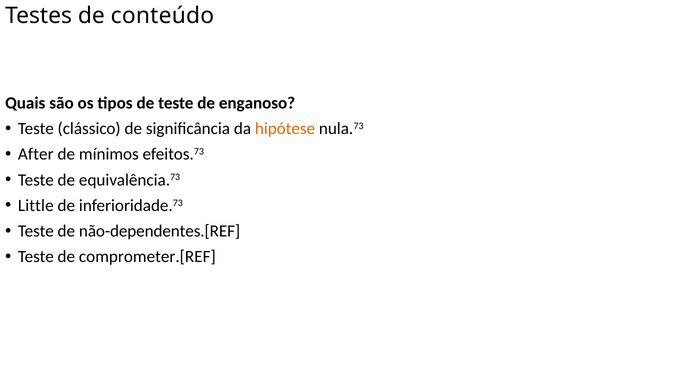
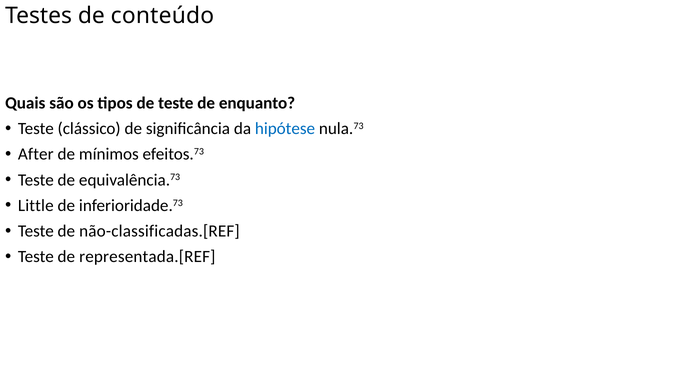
enganoso: enganoso -> enquanto
hipótese colour: orange -> blue
não-dependentes.[REF: não-dependentes.[REF -> não-classificadas.[REF
comprometer.[REF: comprometer.[REF -> representada.[REF
